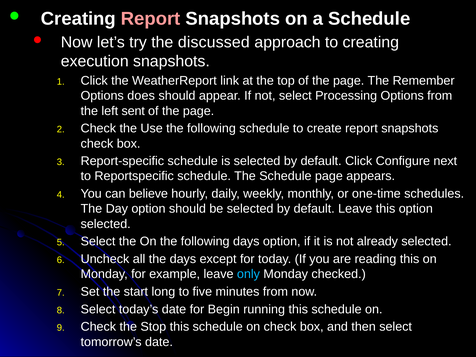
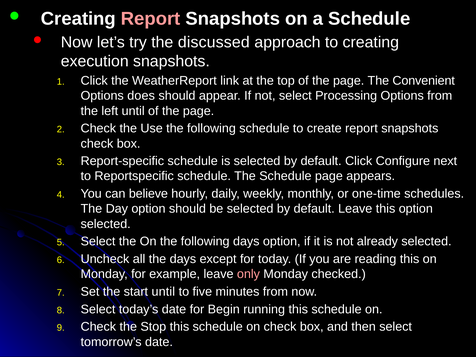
Remember: Remember -> Convenient
left sent: sent -> until
only colour: light blue -> pink
start long: long -> until
